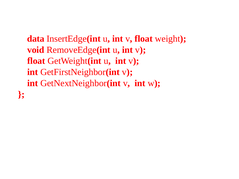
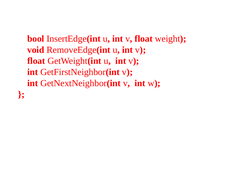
data: data -> bool
